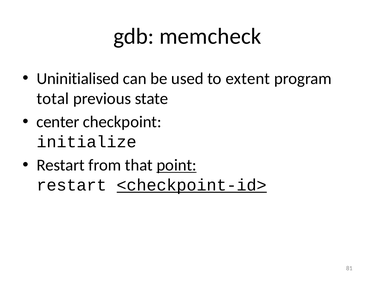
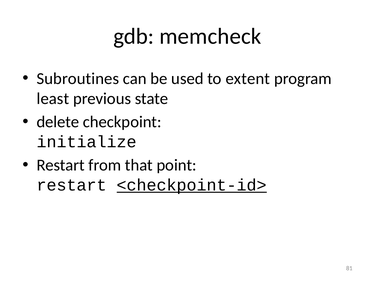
Uninitialised: Uninitialised -> Subroutines
total: total -> least
center: center -> delete
point underline: present -> none
